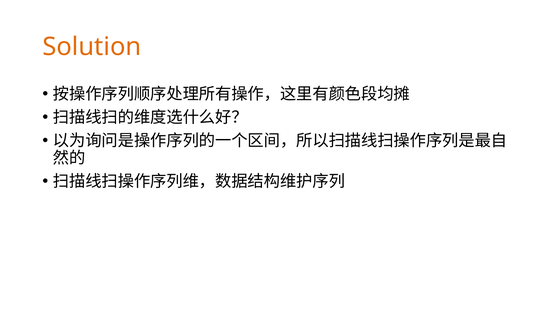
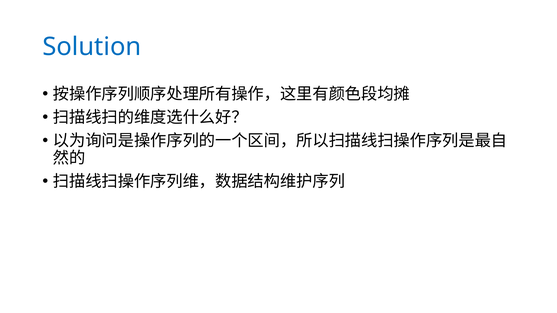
Solution colour: orange -> blue
